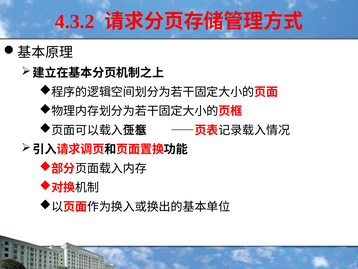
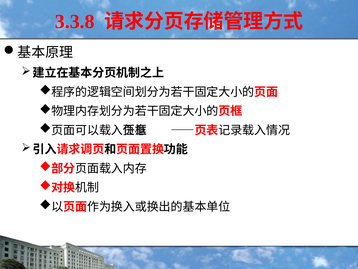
4.3.2: 4.3.2 -> 3.3.8
